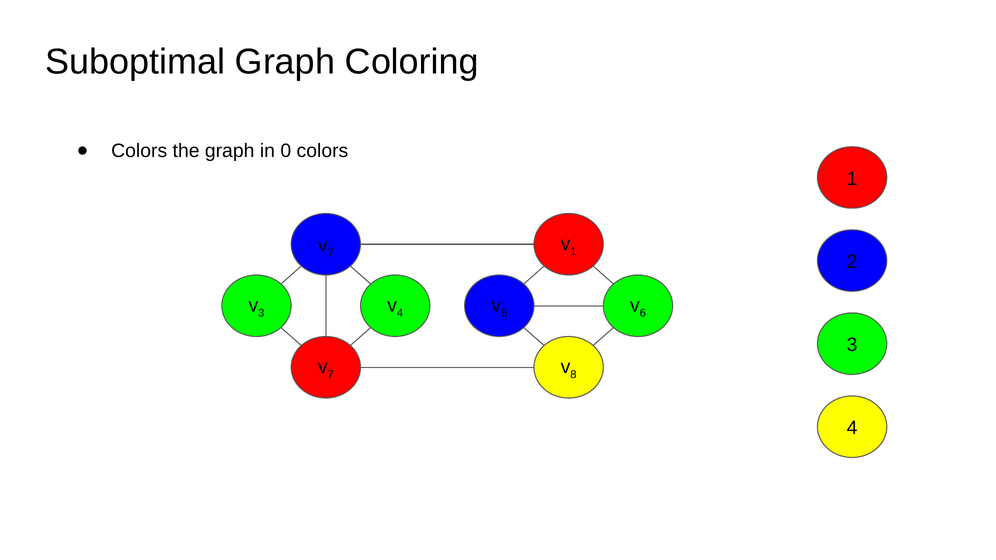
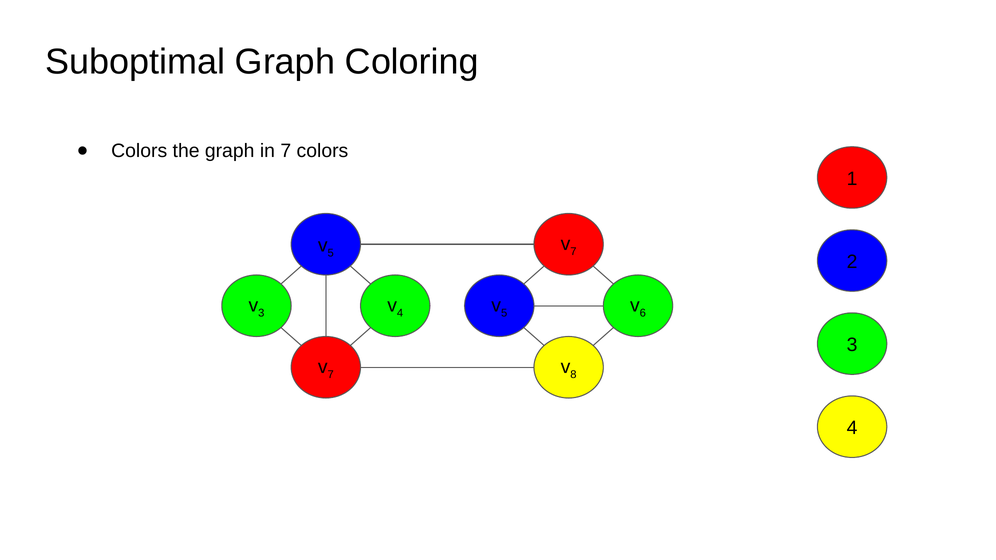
in 0: 0 -> 7
1 at (573, 252): 1 -> 7
7 at (331, 253): 7 -> 5
